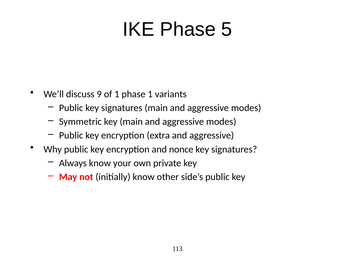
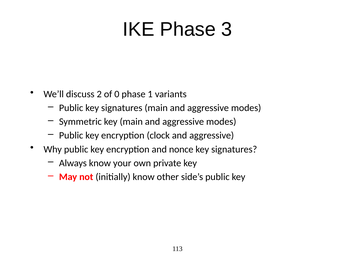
5: 5 -> 3
9: 9 -> 2
of 1: 1 -> 0
extra: extra -> clock
